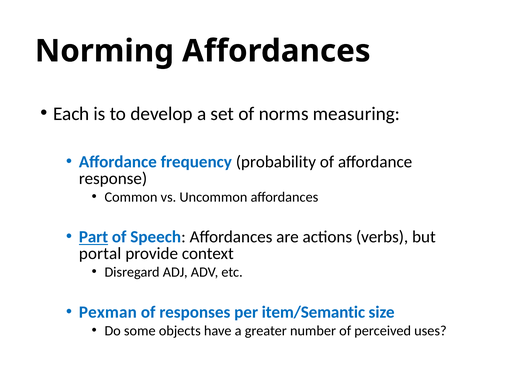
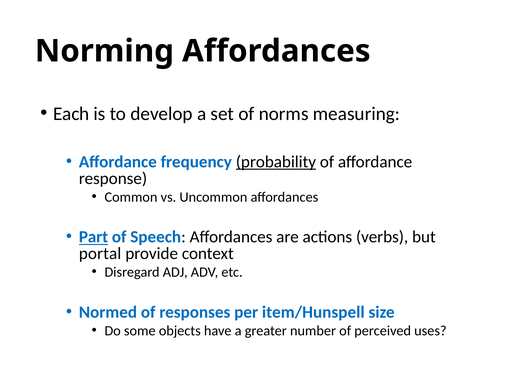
probability underline: none -> present
Pexman: Pexman -> Normed
item/Semantic: item/Semantic -> item/Hunspell
